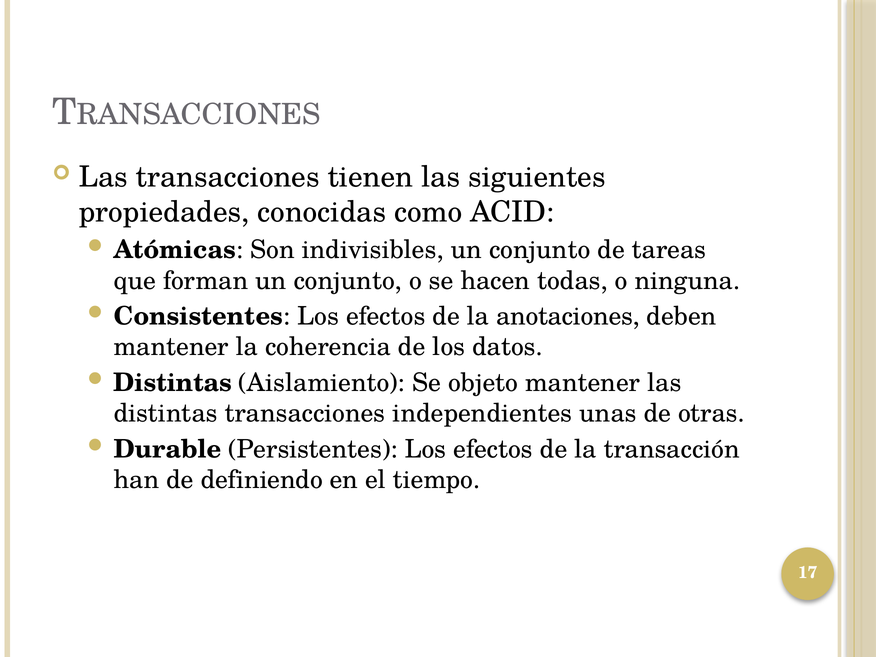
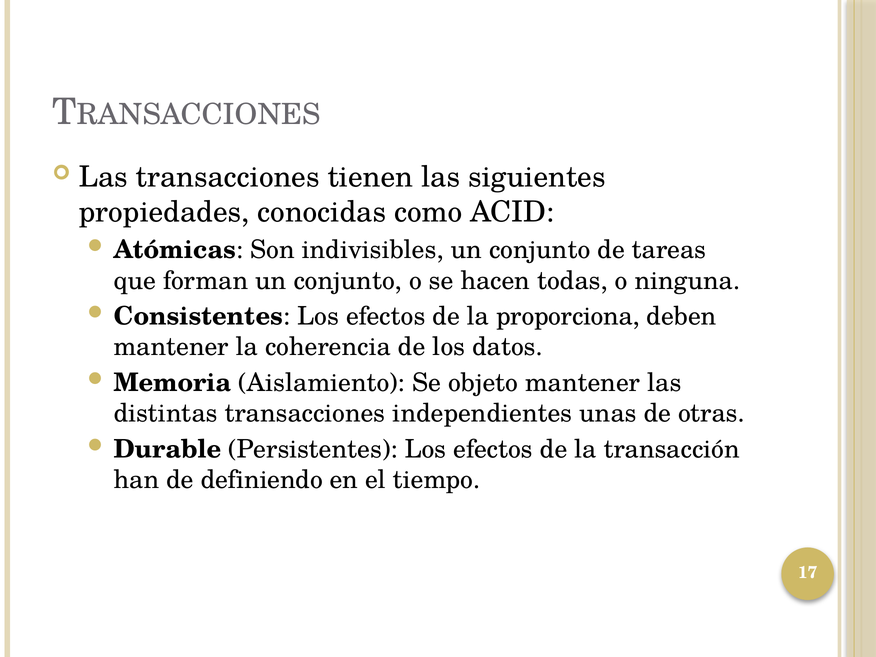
anotaciones: anotaciones -> proporciona
Distintas at (173, 383): Distintas -> Memoria
